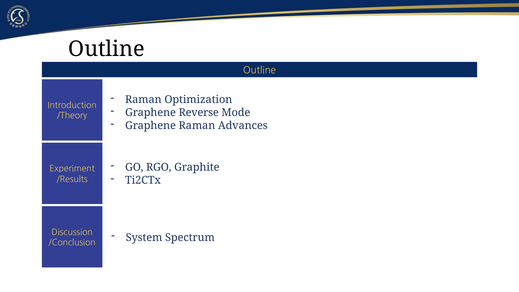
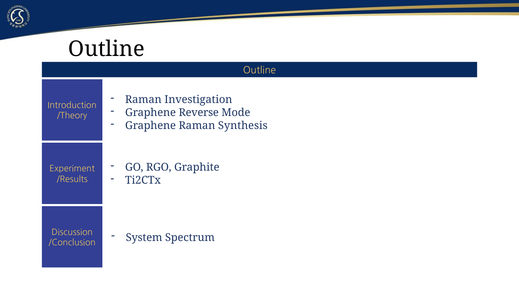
Optimization: Optimization -> Investigation
Advances: Advances -> Synthesis
